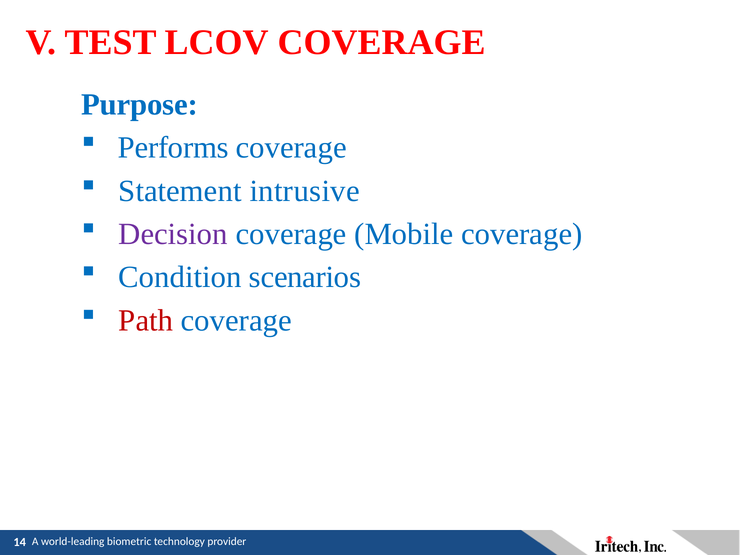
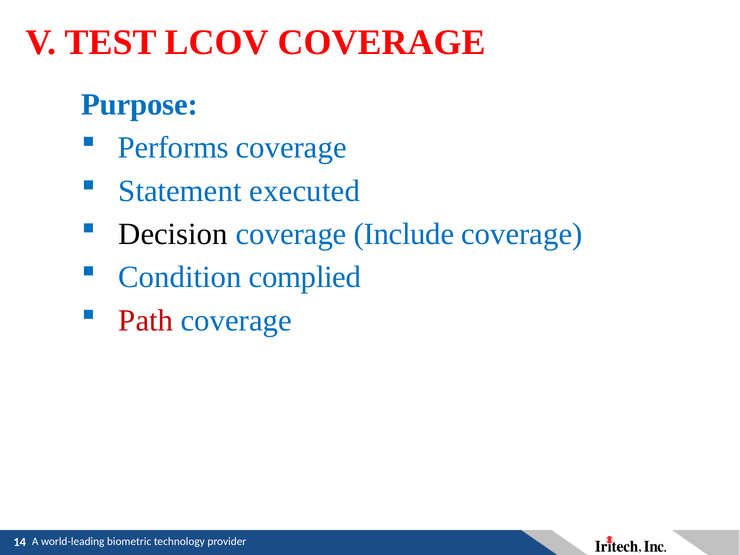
intrusive: intrusive -> executed
Decision colour: purple -> black
Mobile: Mobile -> Include
scenarios: scenarios -> complied
